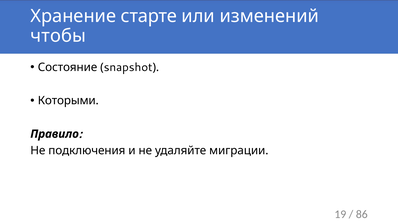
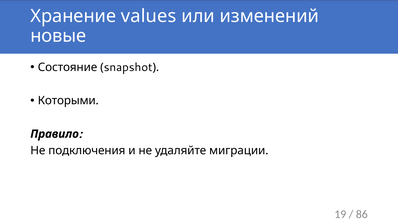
старте: старте -> values
чтобы: чтобы -> новые
